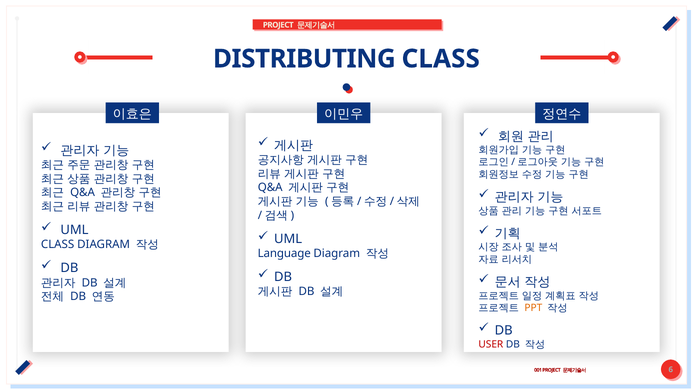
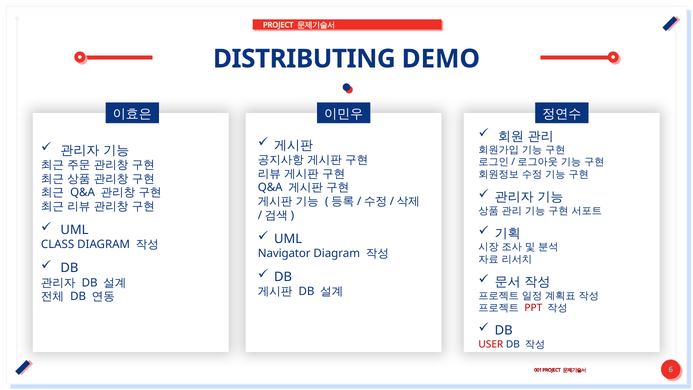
DISTRIBUTING CLASS: CLASS -> DEMO
Language: Language -> Navigator
PPT colour: orange -> red
